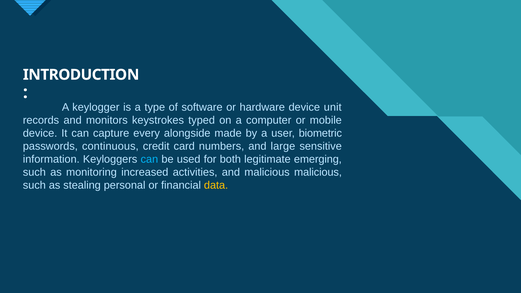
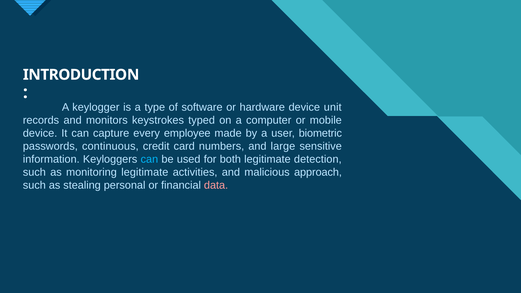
alongside: alongside -> employee
emerging: emerging -> detection
monitoring increased: increased -> legitimate
malicious malicious: malicious -> approach
data colour: yellow -> pink
